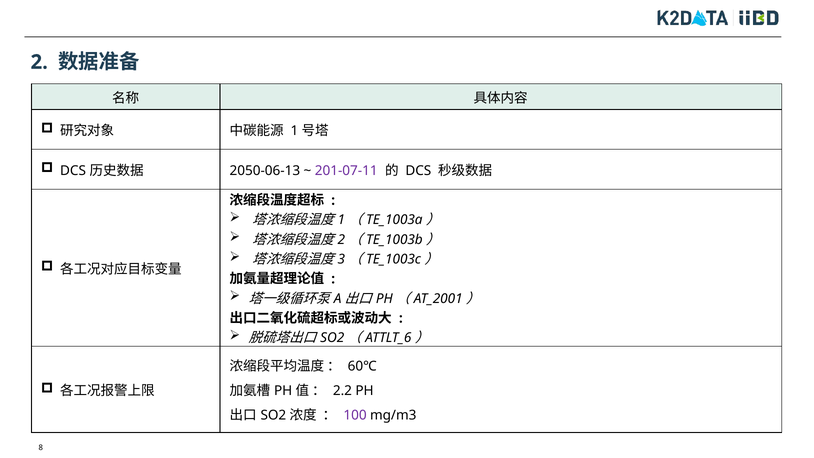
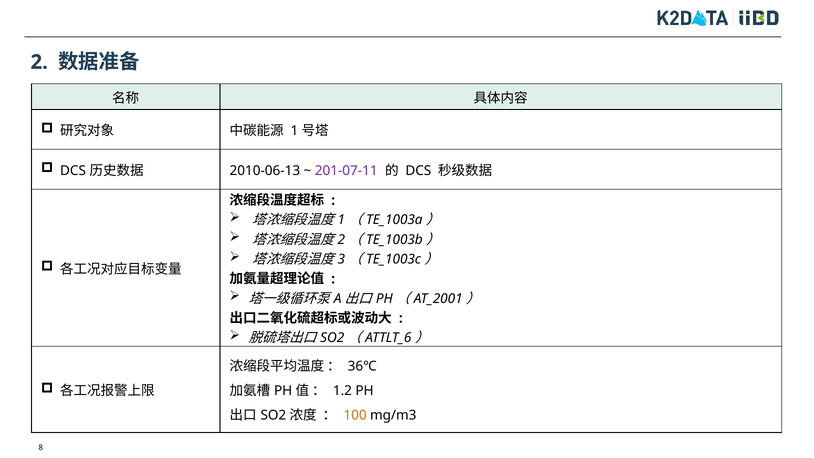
2050-06-13: 2050-06-13 -> 2010-06-13
60℃: 60℃ -> 36℃
2.2: 2.2 -> 1.2
100 colour: purple -> orange
